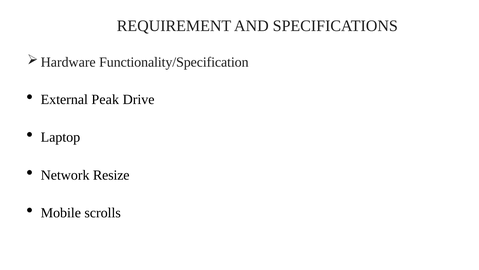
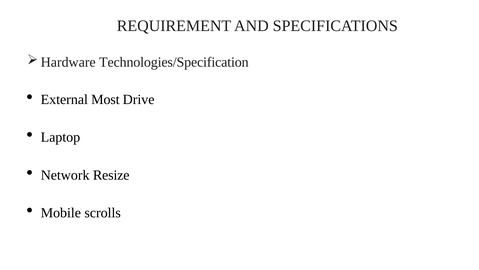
Functionality/Specification: Functionality/Specification -> Technologies/Specification
Peak: Peak -> Most
